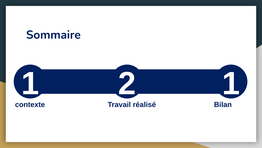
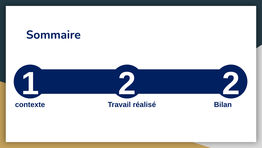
1 1: 1 -> 2
